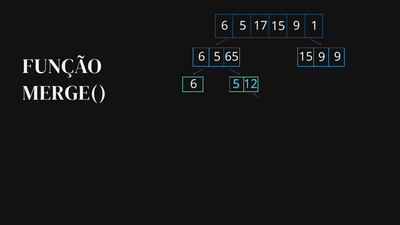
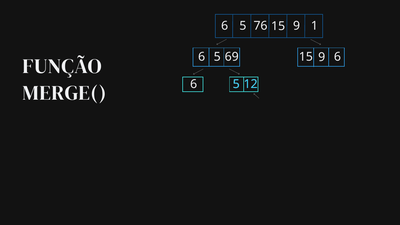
17: 17 -> 76
65: 65 -> 69
9 9: 9 -> 6
